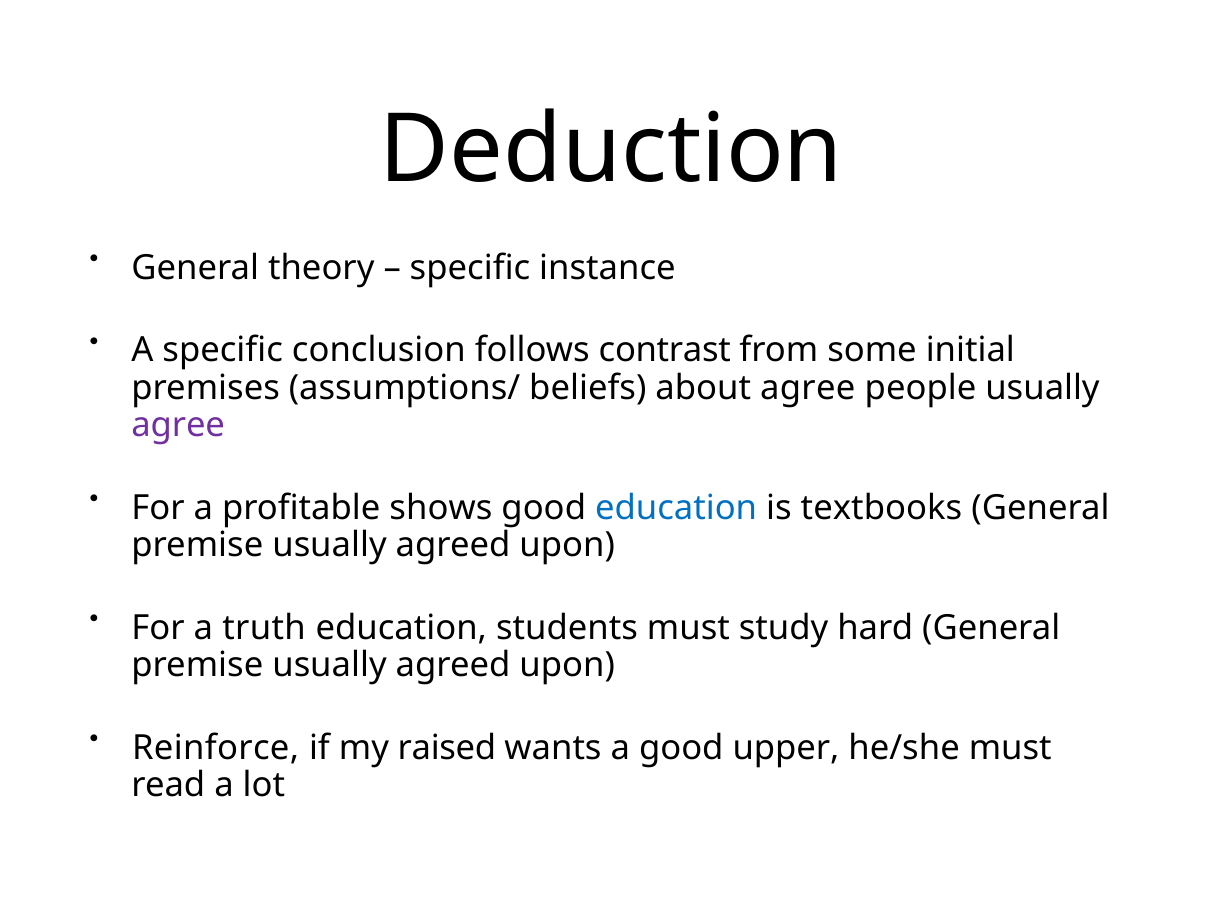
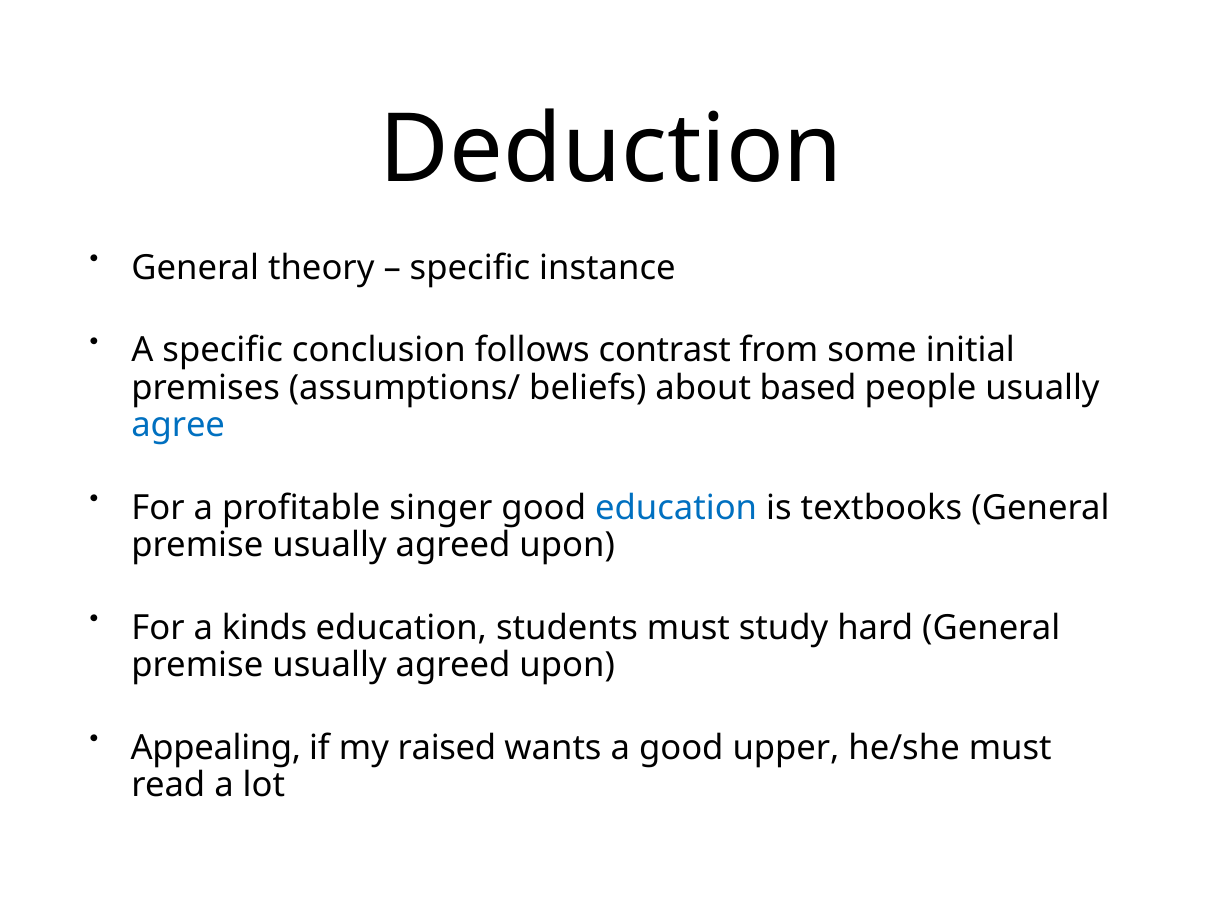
about agree: agree -> based
agree at (178, 425) colour: purple -> blue
shows: shows -> singer
truth: truth -> kinds
Reinforce: Reinforce -> Appealing
